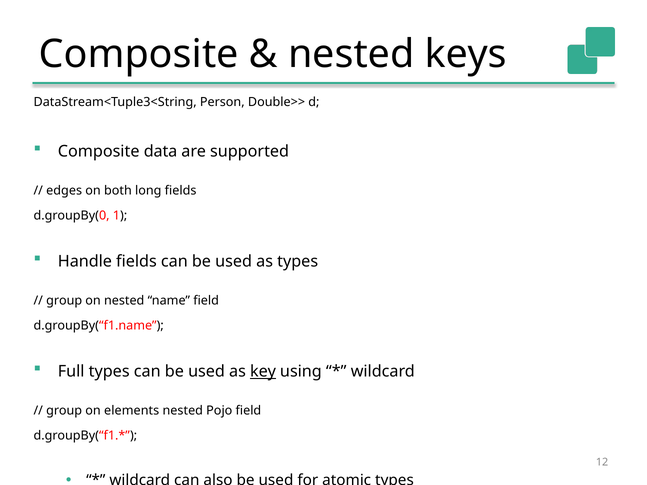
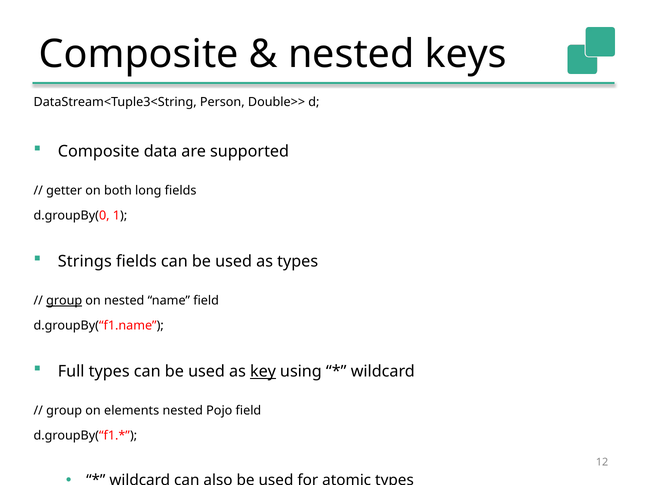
edges: edges -> getter
Handle: Handle -> Strings
group at (64, 301) underline: none -> present
